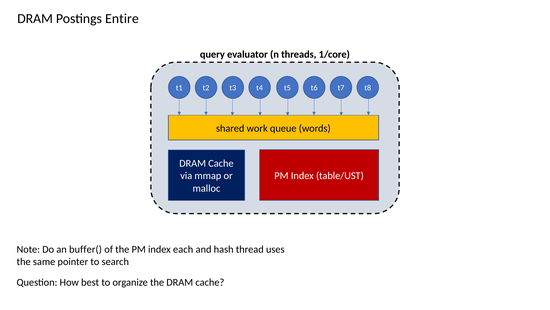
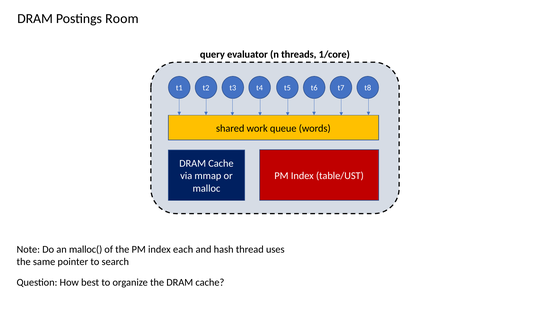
Entire: Entire -> Room
buffer(: buffer( -> malloc(
